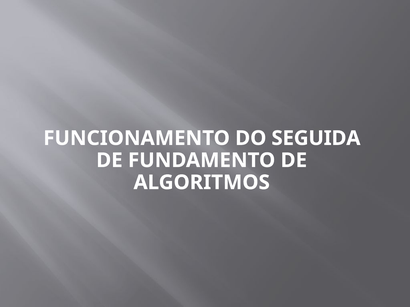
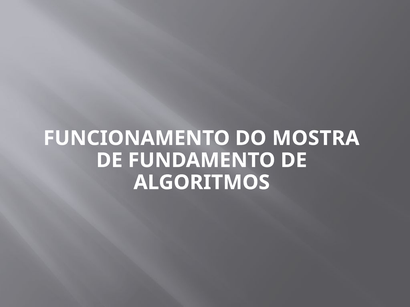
SEGUIDA: SEGUIDA -> MOSTRA
